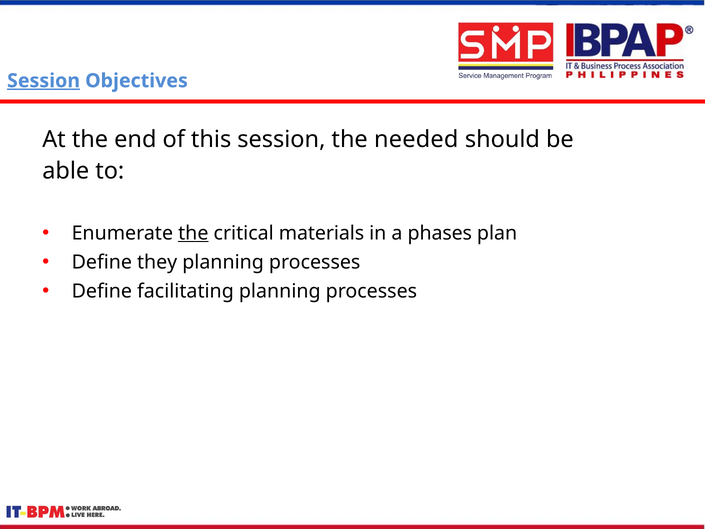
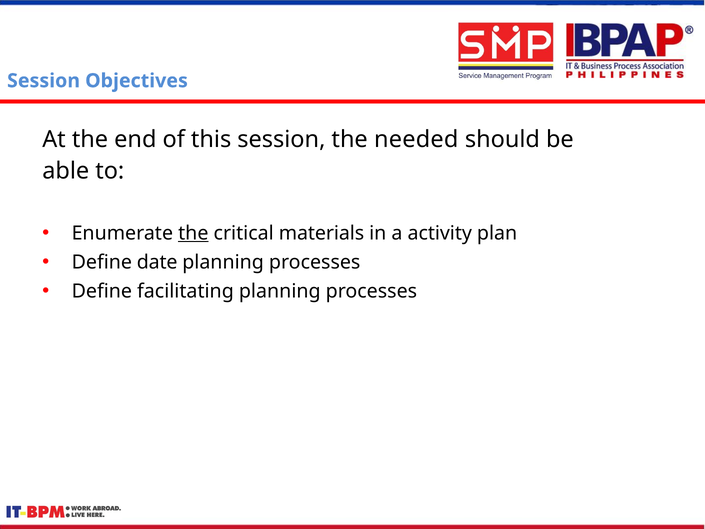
Session at (44, 81) underline: present -> none
phases: phases -> activity
they: they -> date
